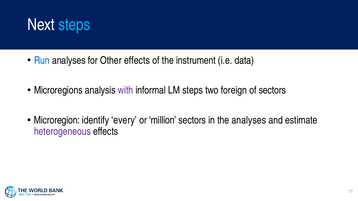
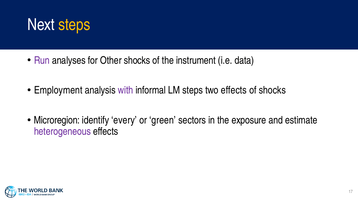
steps at (74, 25) colour: light blue -> yellow
Run colour: blue -> purple
Other effects: effects -> shocks
Microregions: Microregions -> Employment
two foreign: foreign -> effects
of sectors: sectors -> shocks
million: million -> green
the analyses: analyses -> exposure
